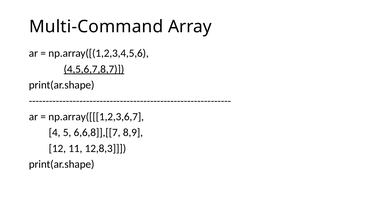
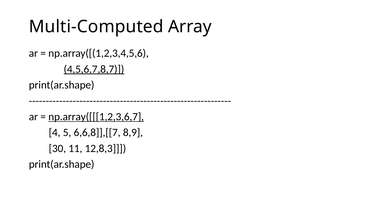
Multi-Command: Multi-Command -> Multi-Computed
np.array([[[1,2,3,6,7 underline: none -> present
12: 12 -> 30
